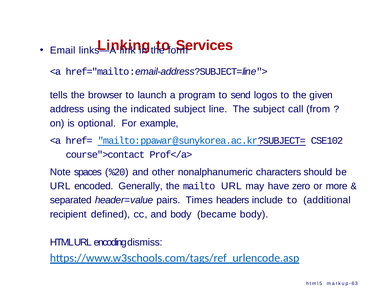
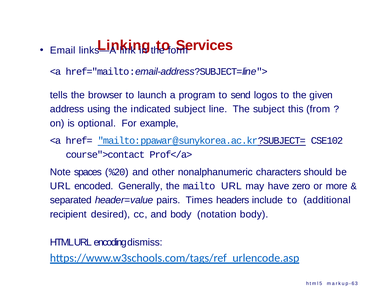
call: call -> this
defined: defined -> desired
became: became -> notation
